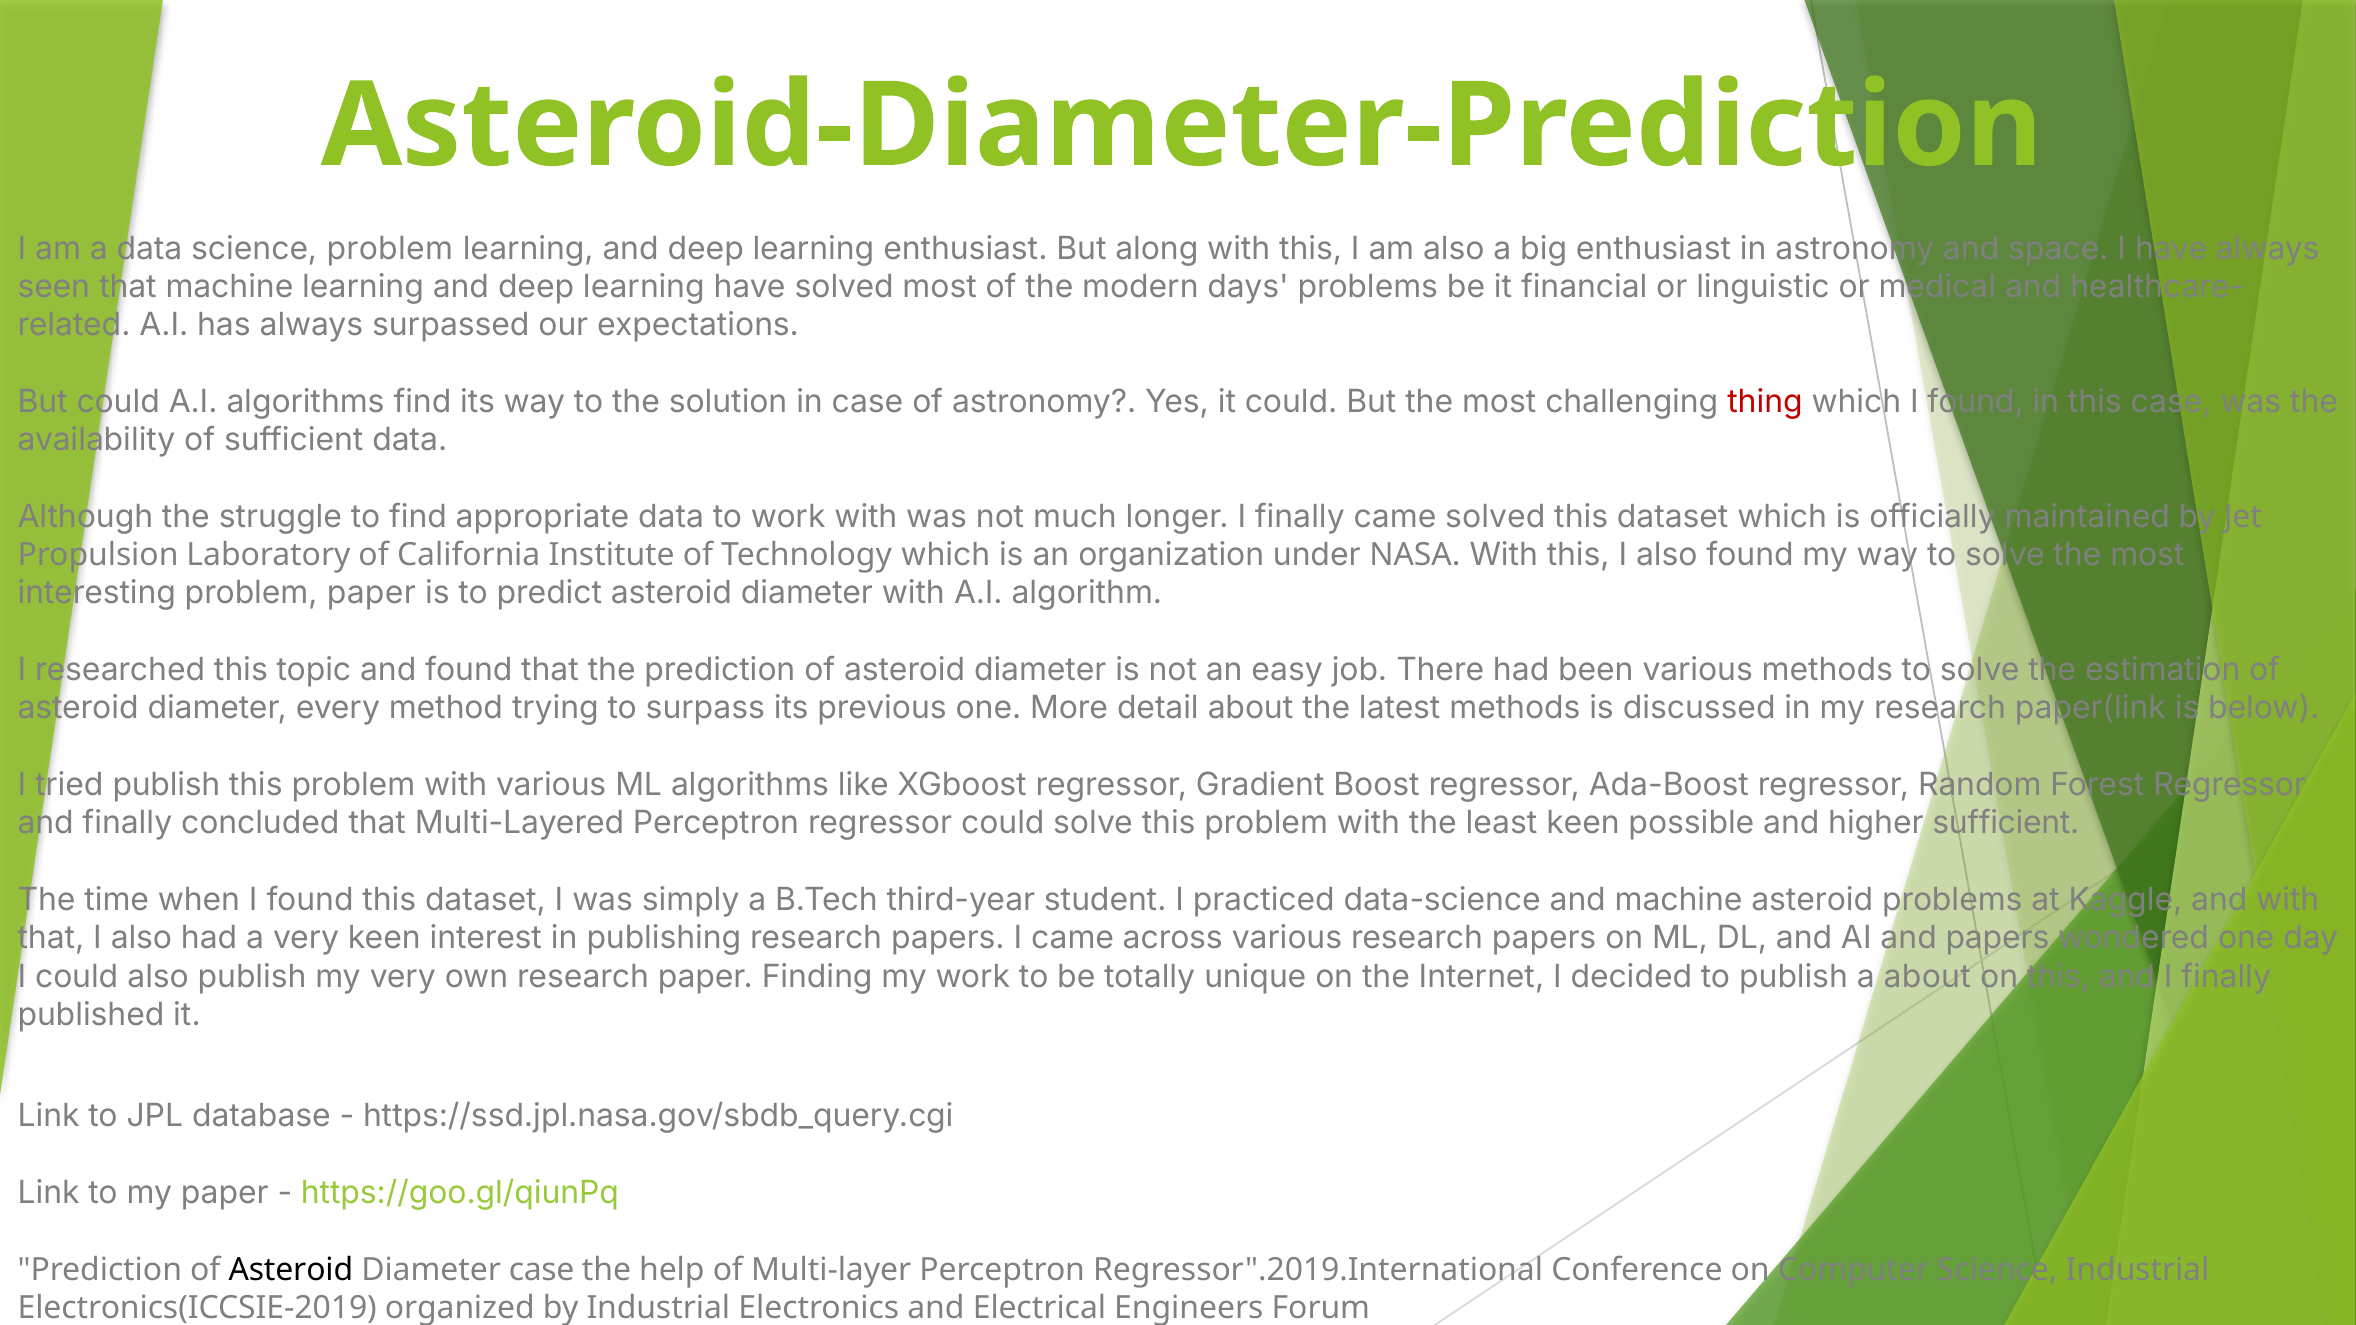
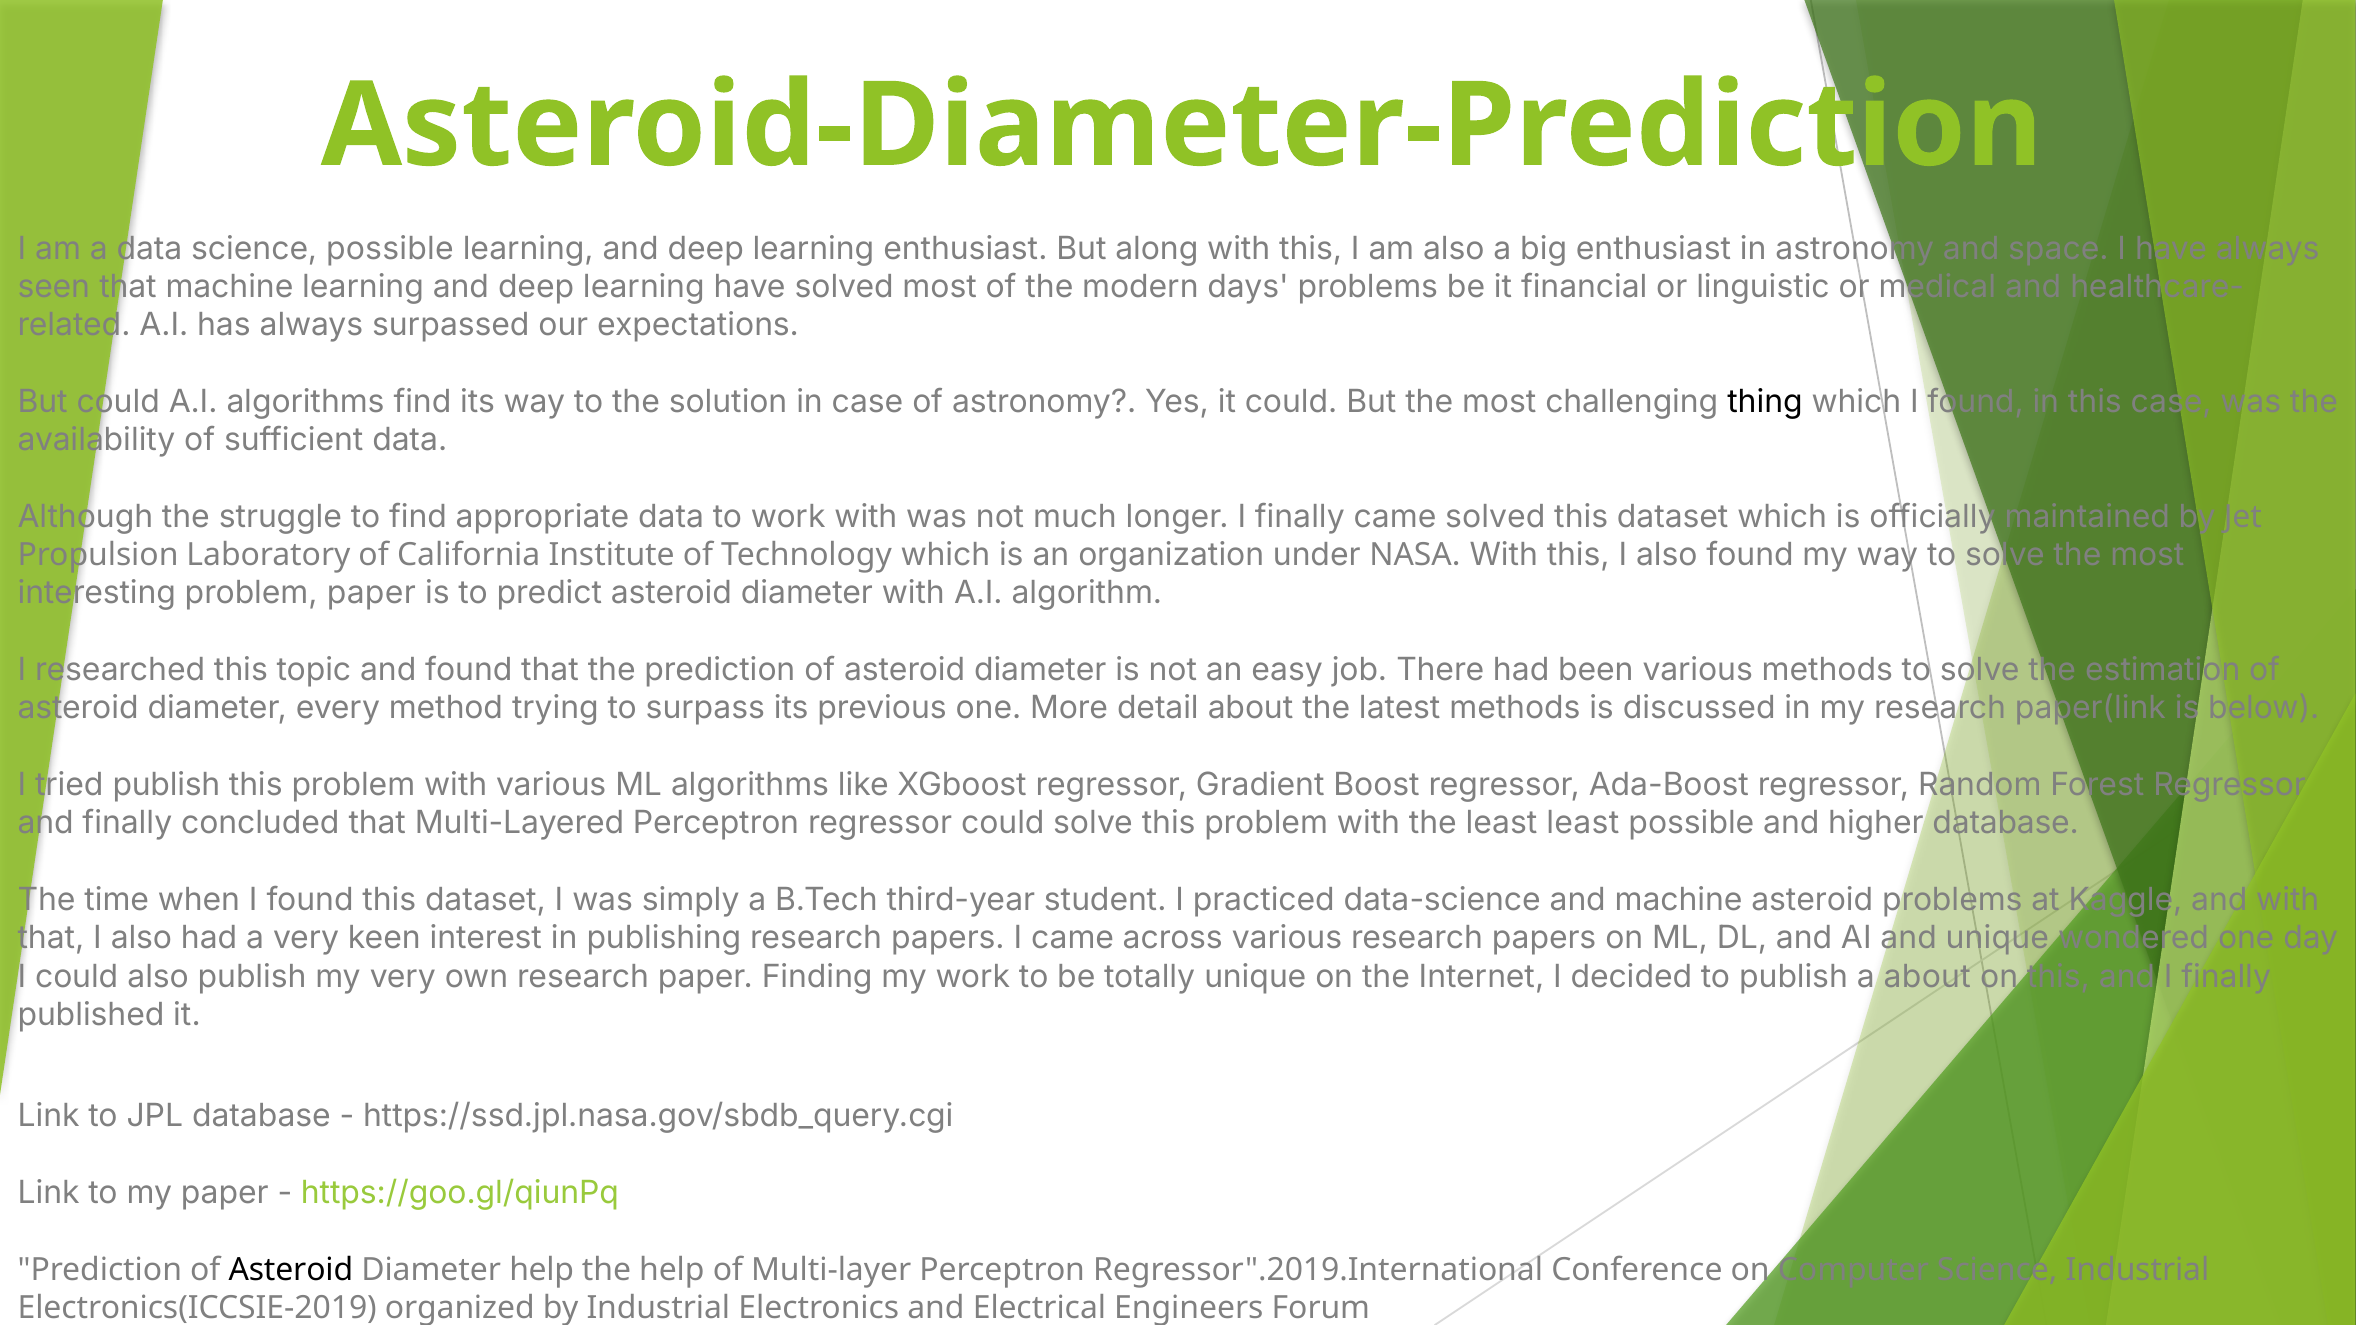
science problem: problem -> possible
thing colour: red -> black
least keen: keen -> least
higher sufficient: sufficient -> database
and papers: papers -> unique
Diameter case: case -> help
